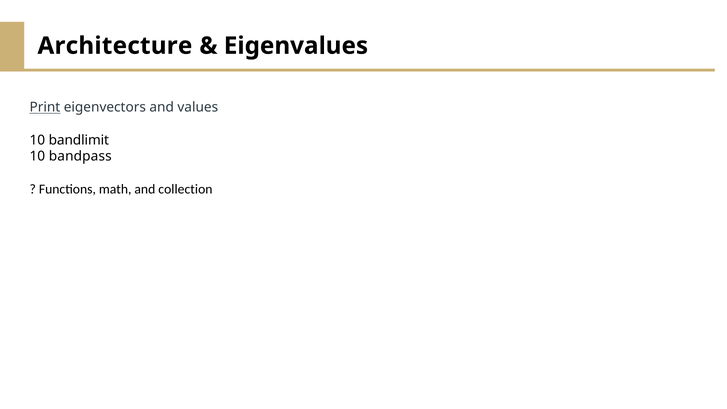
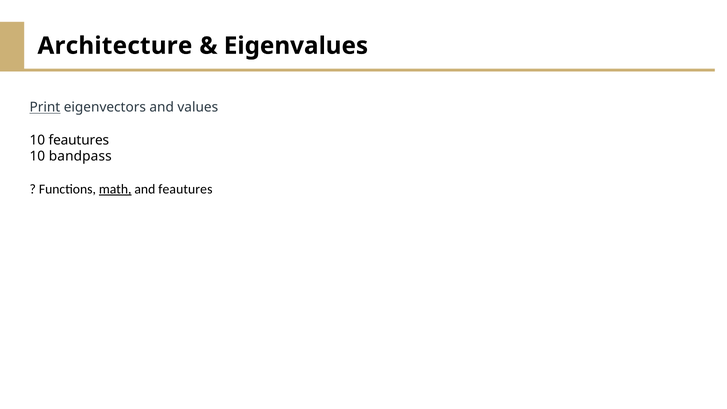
10 bandlimit: bandlimit -> feautures
math underline: none -> present
and collection: collection -> feautures
